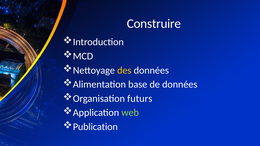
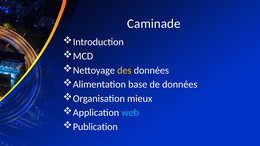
Construire: Construire -> Caminade
futurs: futurs -> mieux
web colour: light green -> light blue
